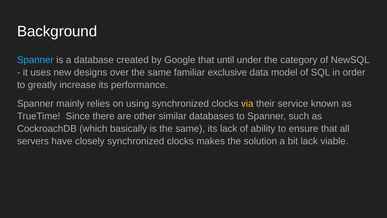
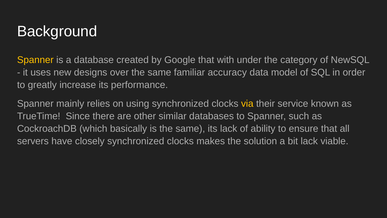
Spanner at (35, 60) colour: light blue -> yellow
until: until -> with
exclusive: exclusive -> accuracy
